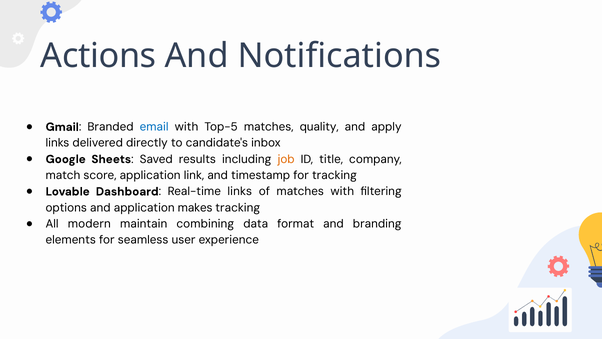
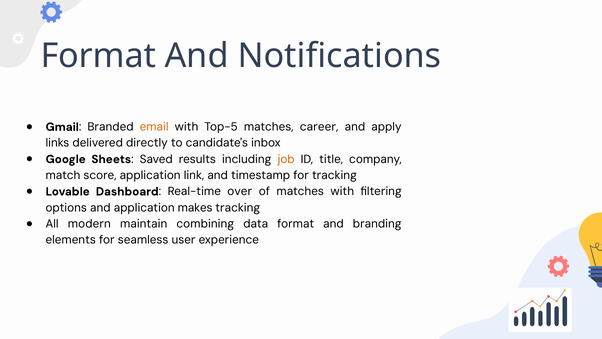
Actions at (98, 56): Actions -> Format
email colour: blue -> orange
quality: quality -> career
Real-time links: links -> over
